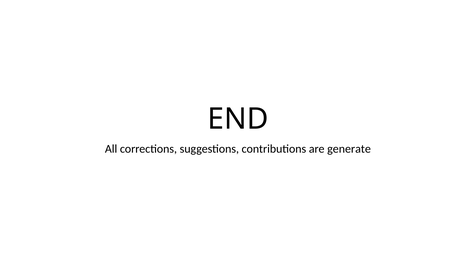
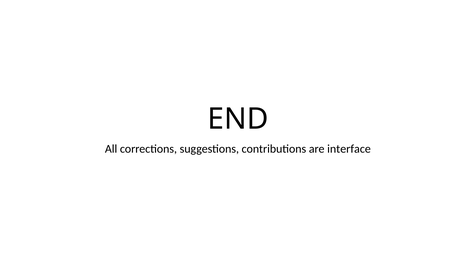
generate: generate -> interface
